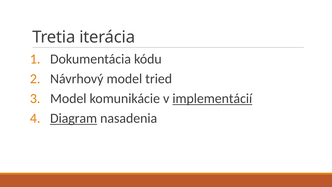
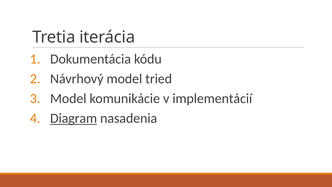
implementácií underline: present -> none
